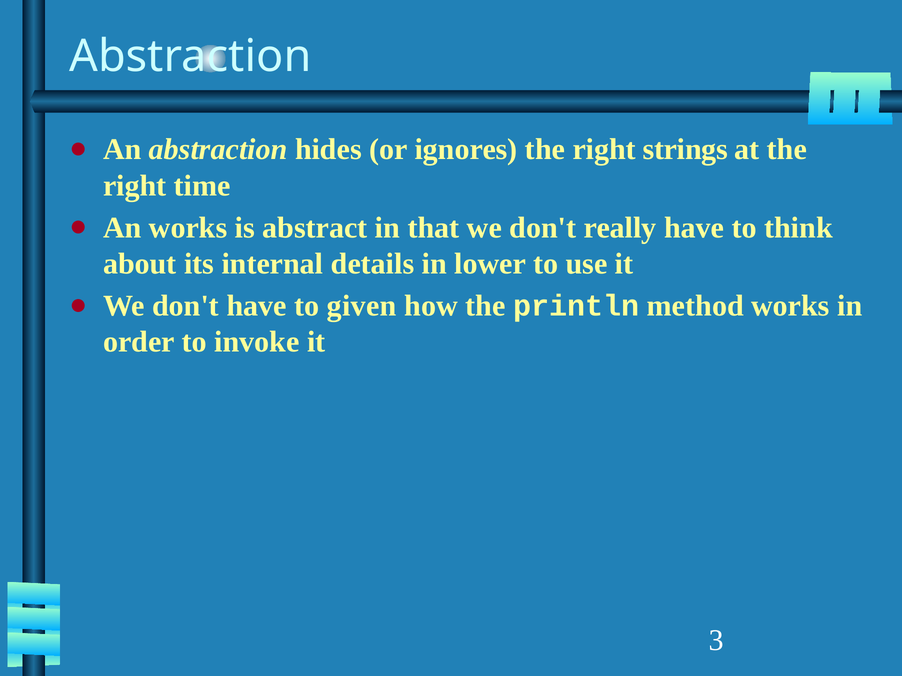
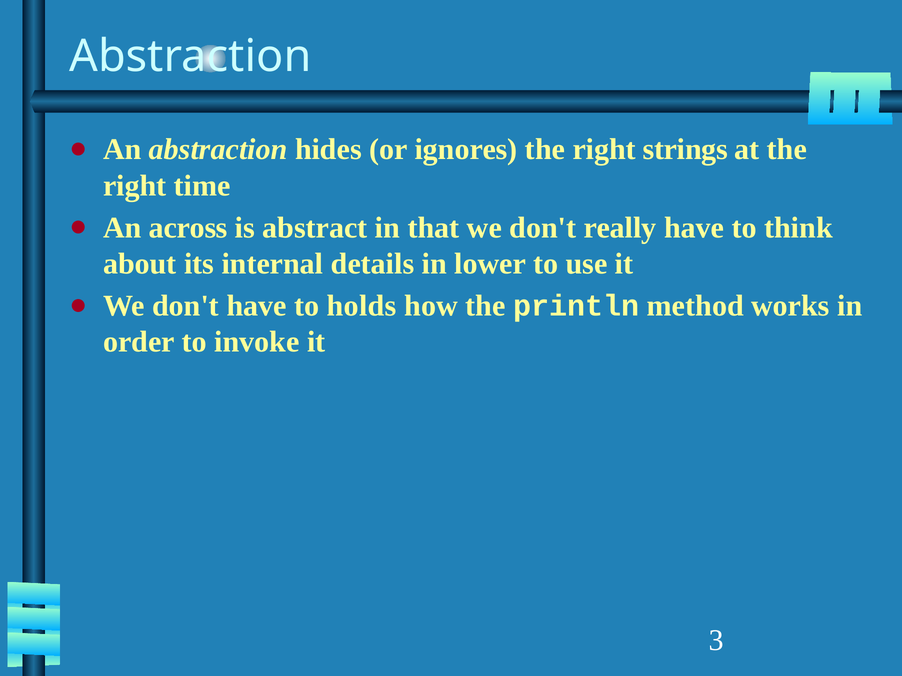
An works: works -> across
given: given -> holds
